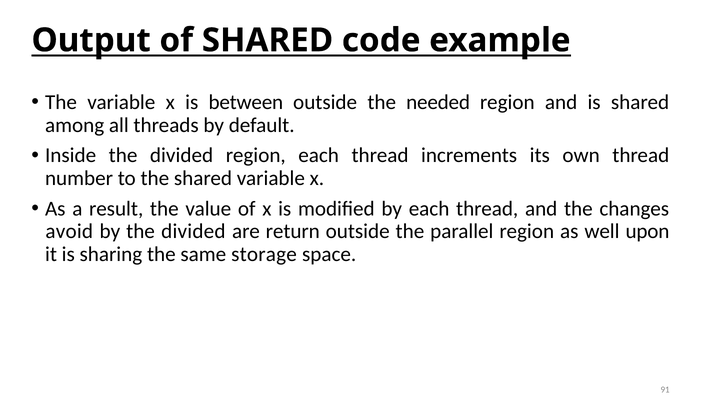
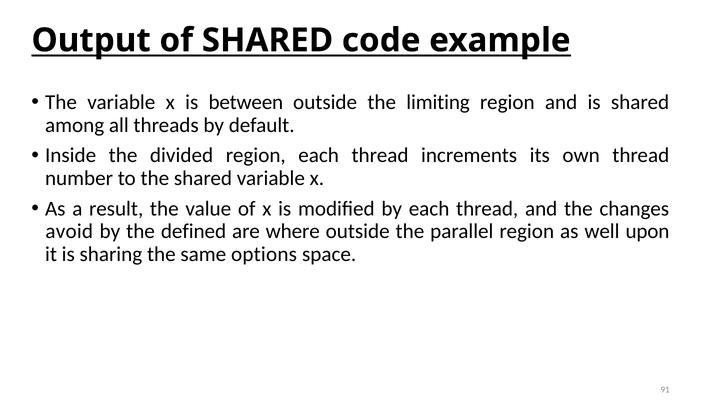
needed: needed -> limiting
by the divided: divided -> defined
return: return -> where
storage: storage -> options
